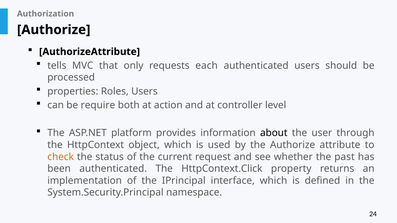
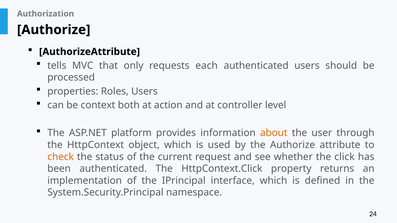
require: require -> context
about colour: black -> orange
past: past -> click
